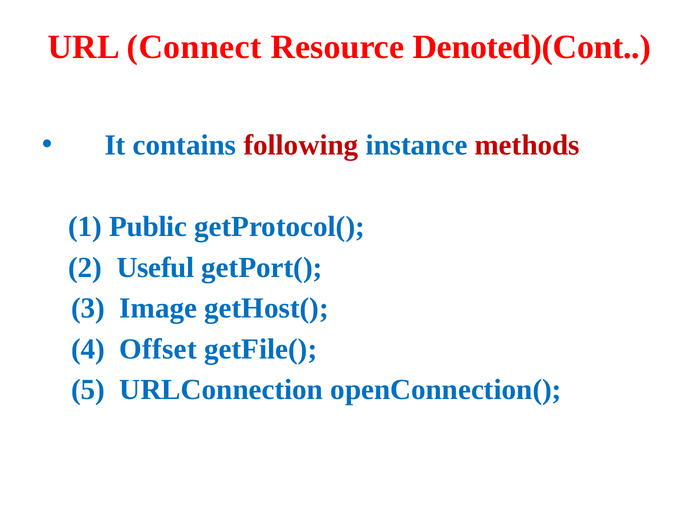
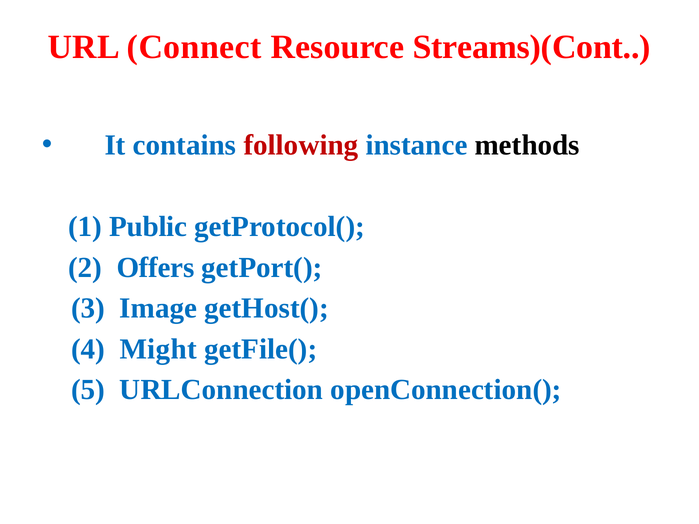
Denoted)(Cont: Denoted)(Cont -> Streams)(Cont
methods colour: red -> black
Useful: Useful -> Offers
Offset: Offset -> Might
